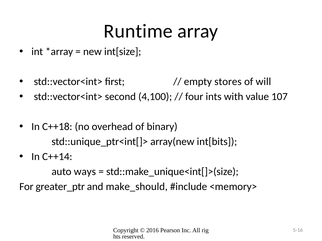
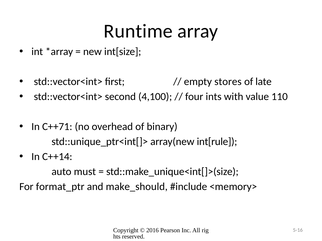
will: will -> late
107: 107 -> 110
C++18: C++18 -> C++71
int[bits: int[bits -> int[rule
ways: ways -> must
greater_ptr: greater_ptr -> format_ptr
